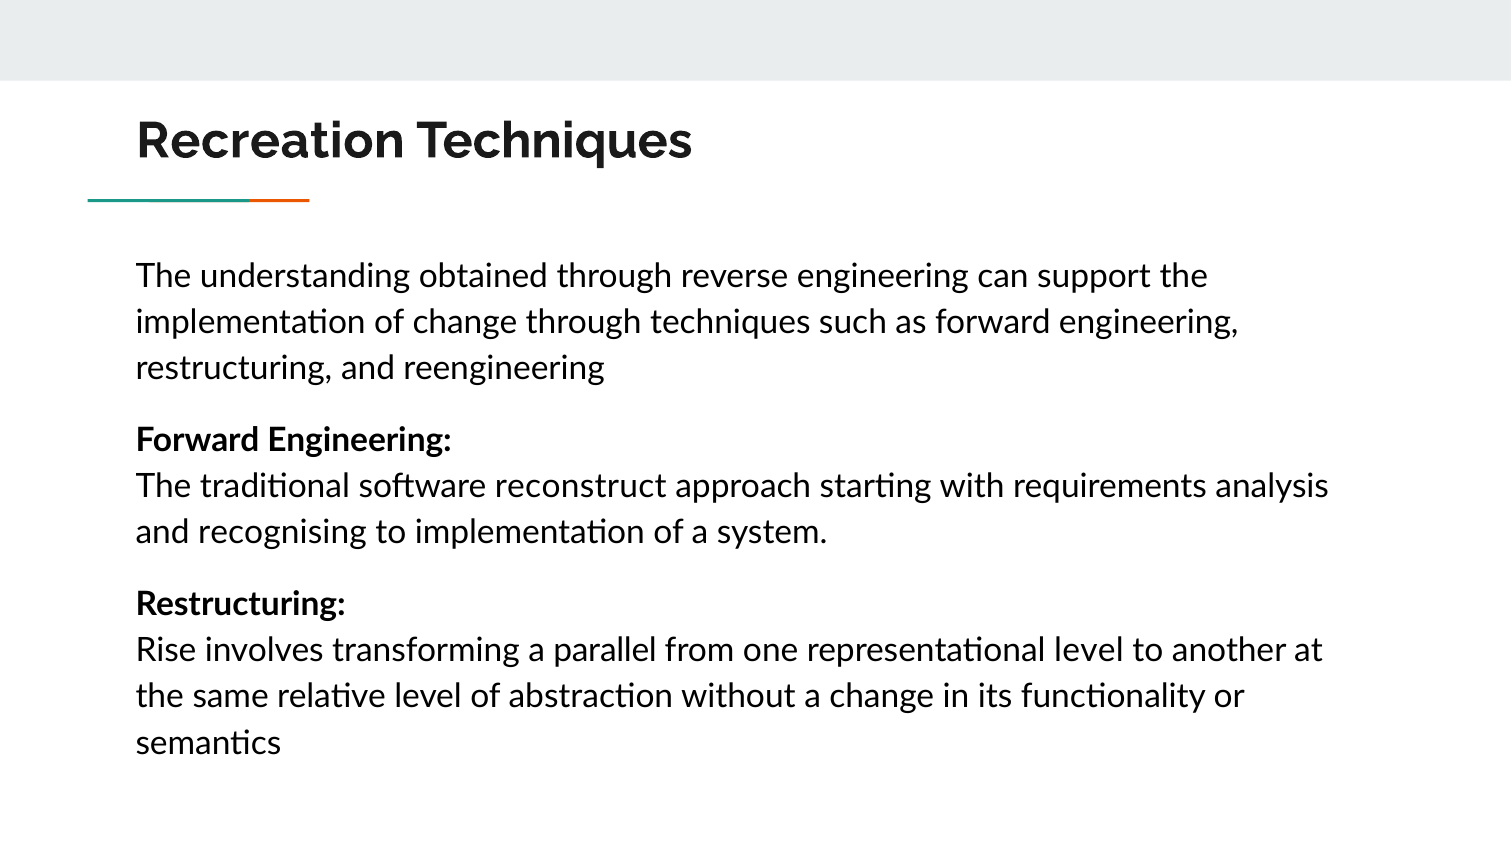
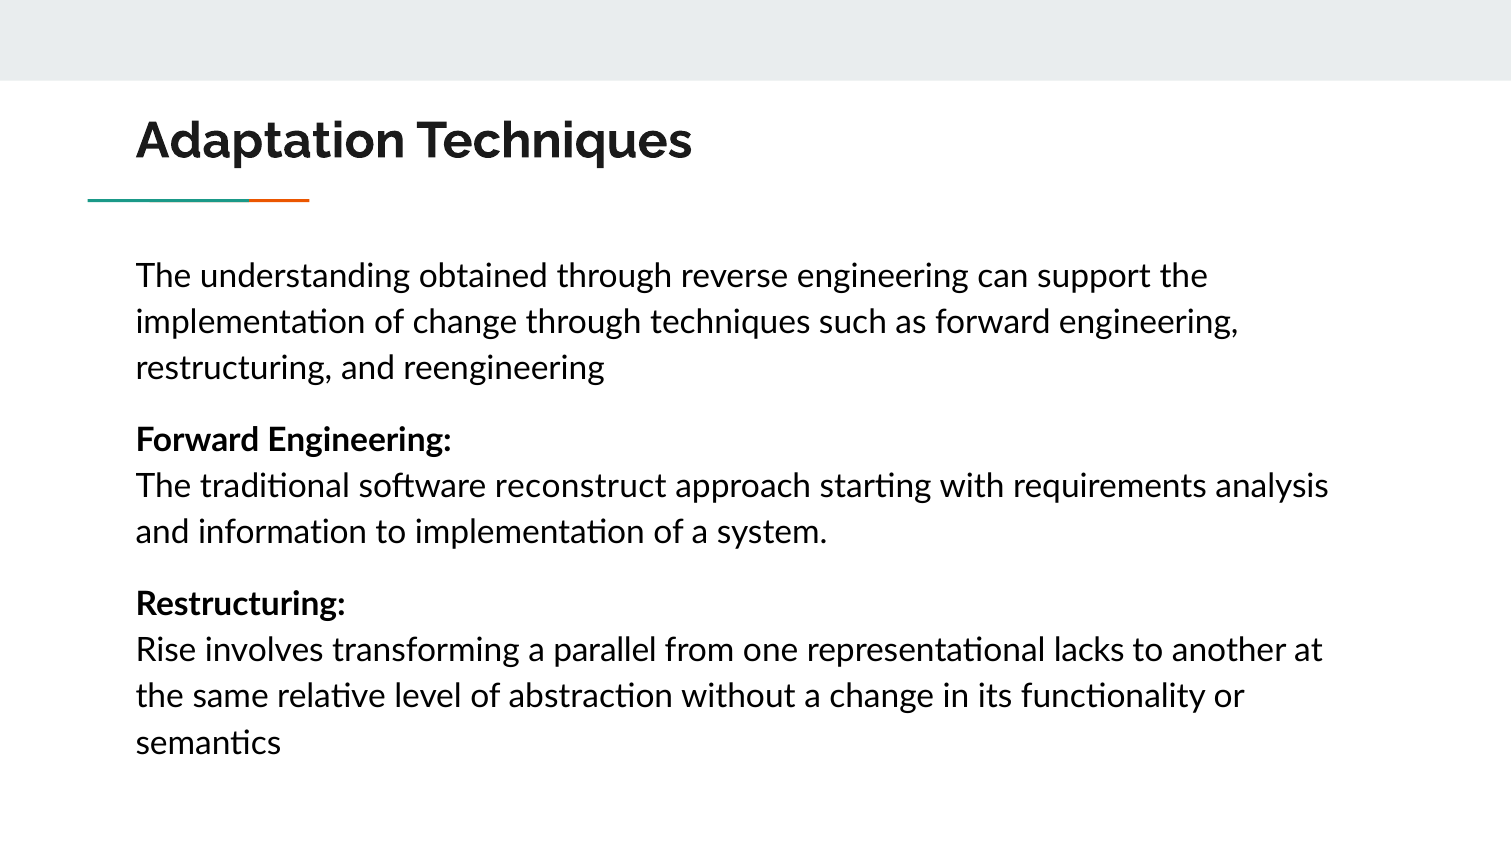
Recreation: Recreation -> Adaptation
recognising: recognising -> information
representational level: level -> lacks
